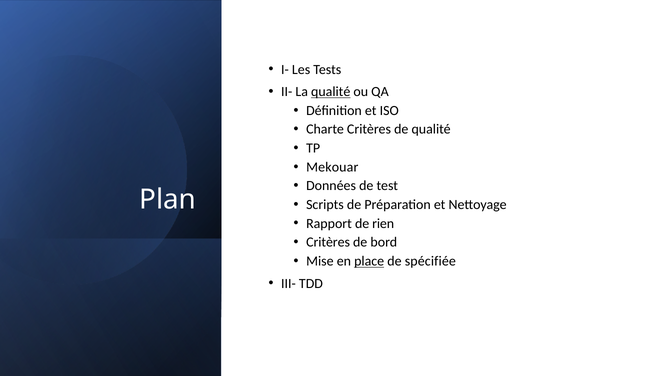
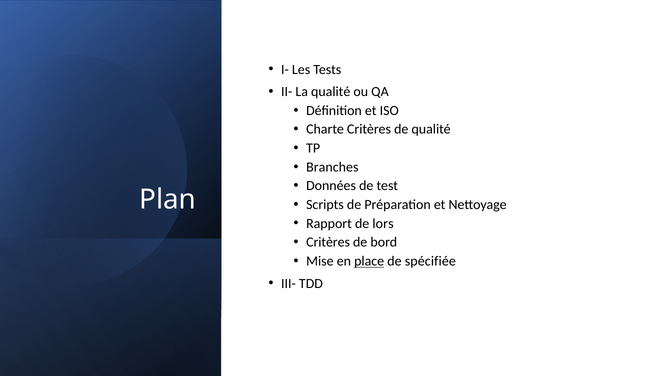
qualité at (331, 92) underline: present -> none
Mekouar: Mekouar -> Branches
rien: rien -> lors
